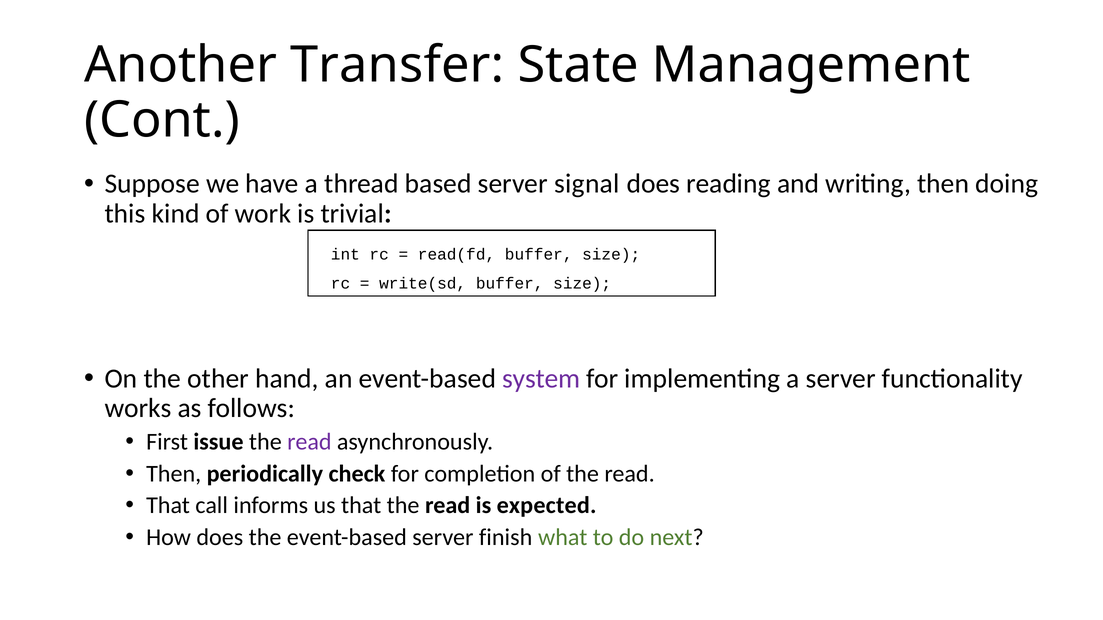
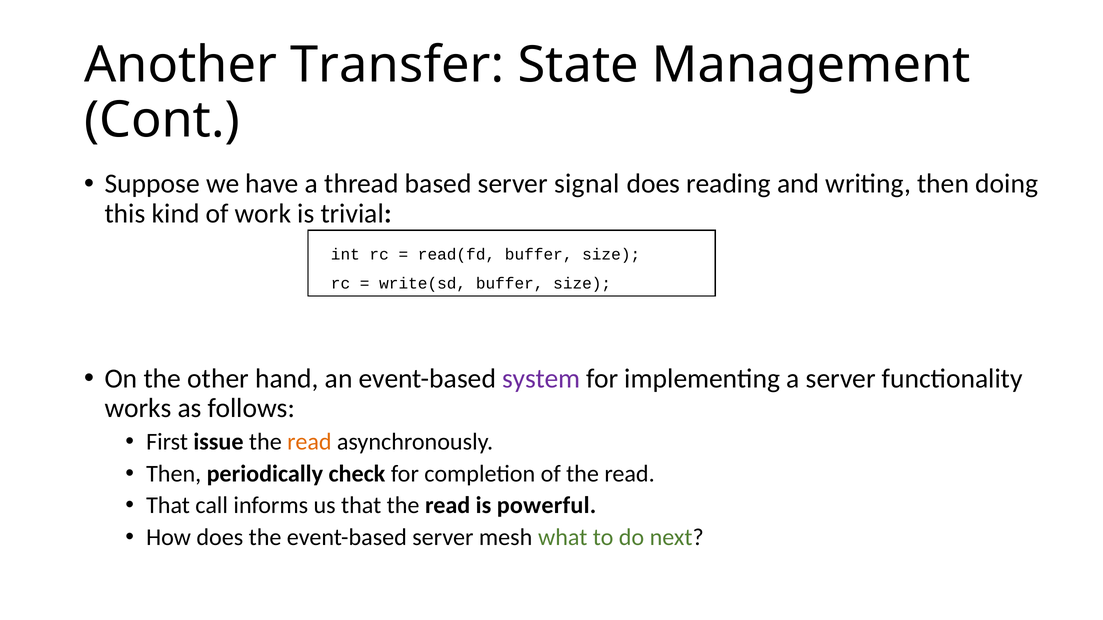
read at (309, 442) colour: purple -> orange
expected: expected -> powerful
finish: finish -> mesh
